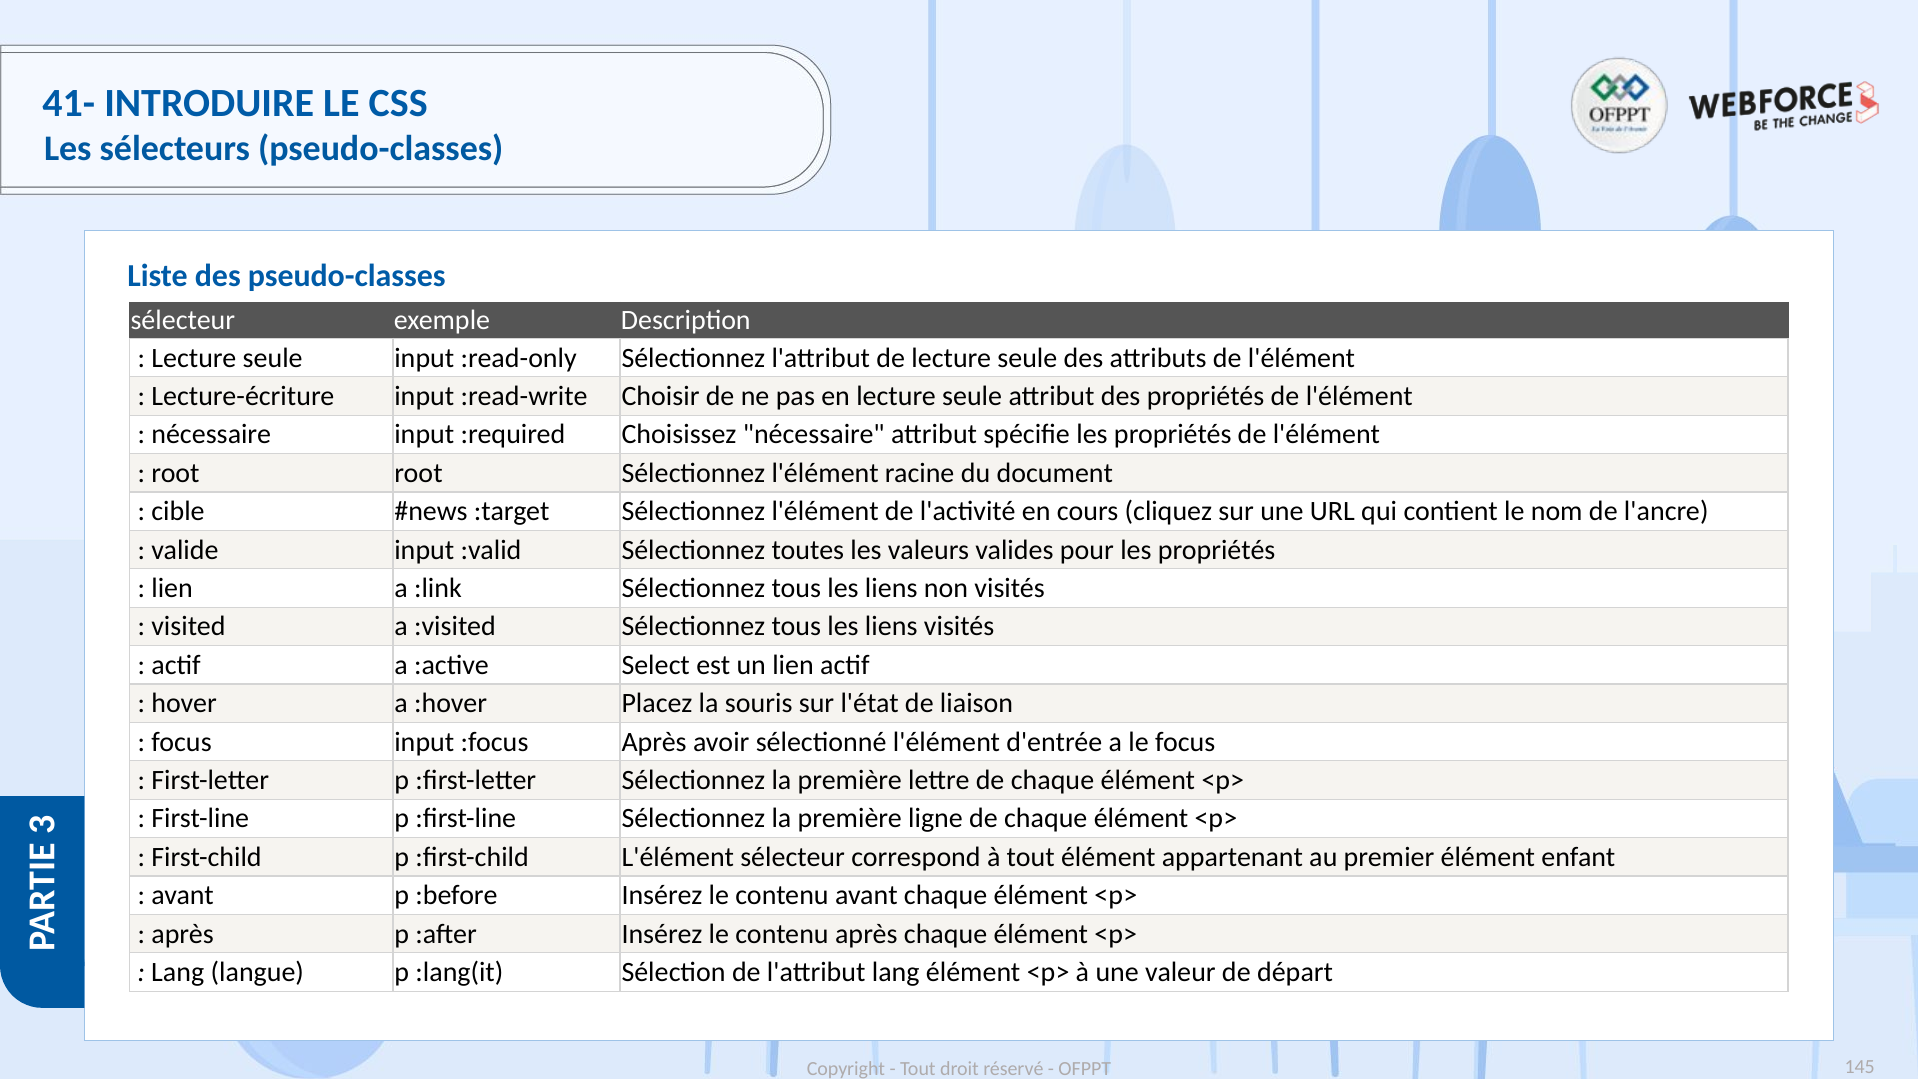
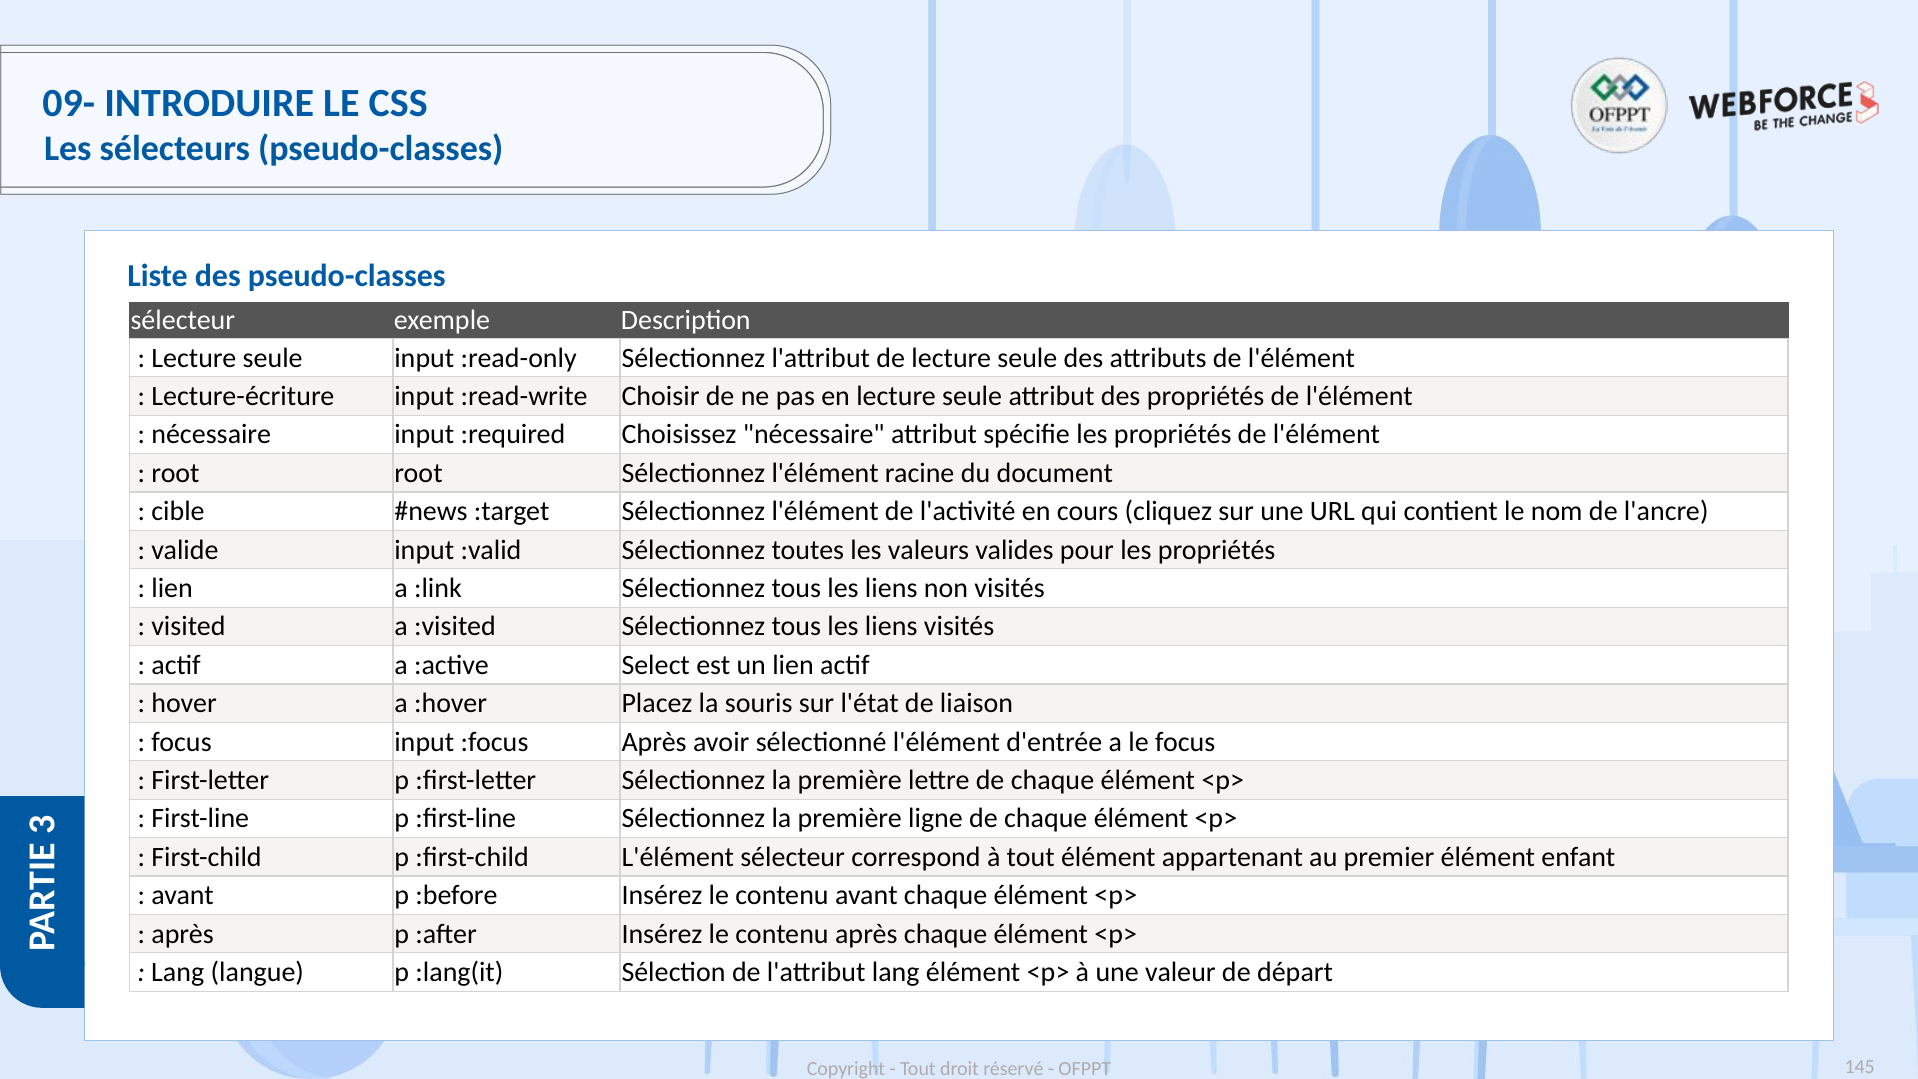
41-: 41- -> 09-
